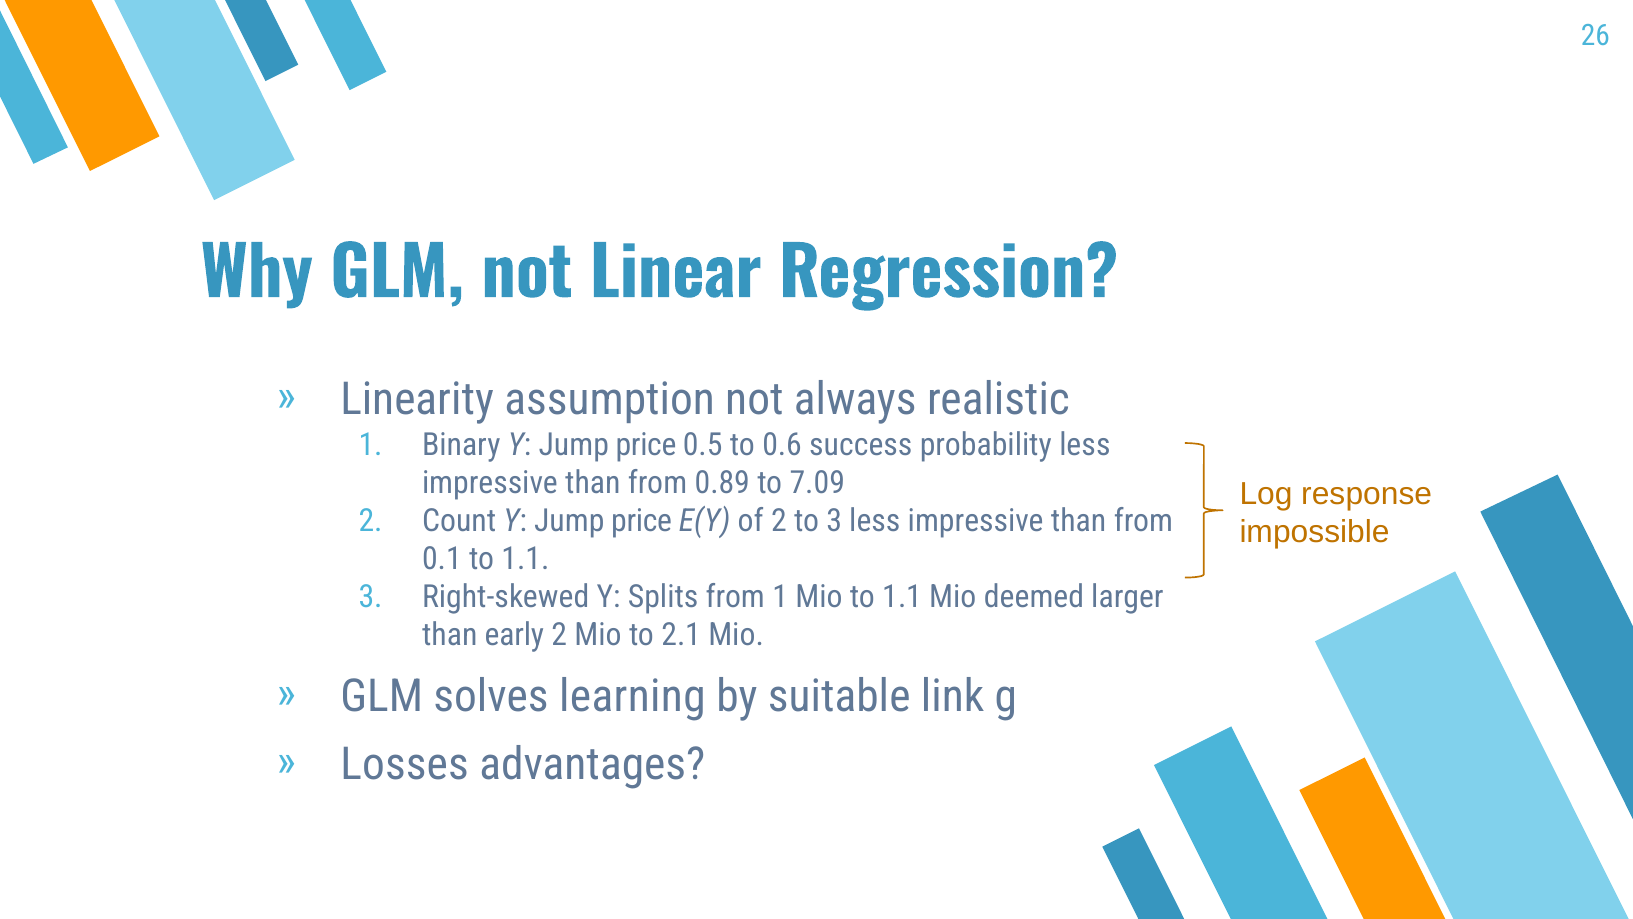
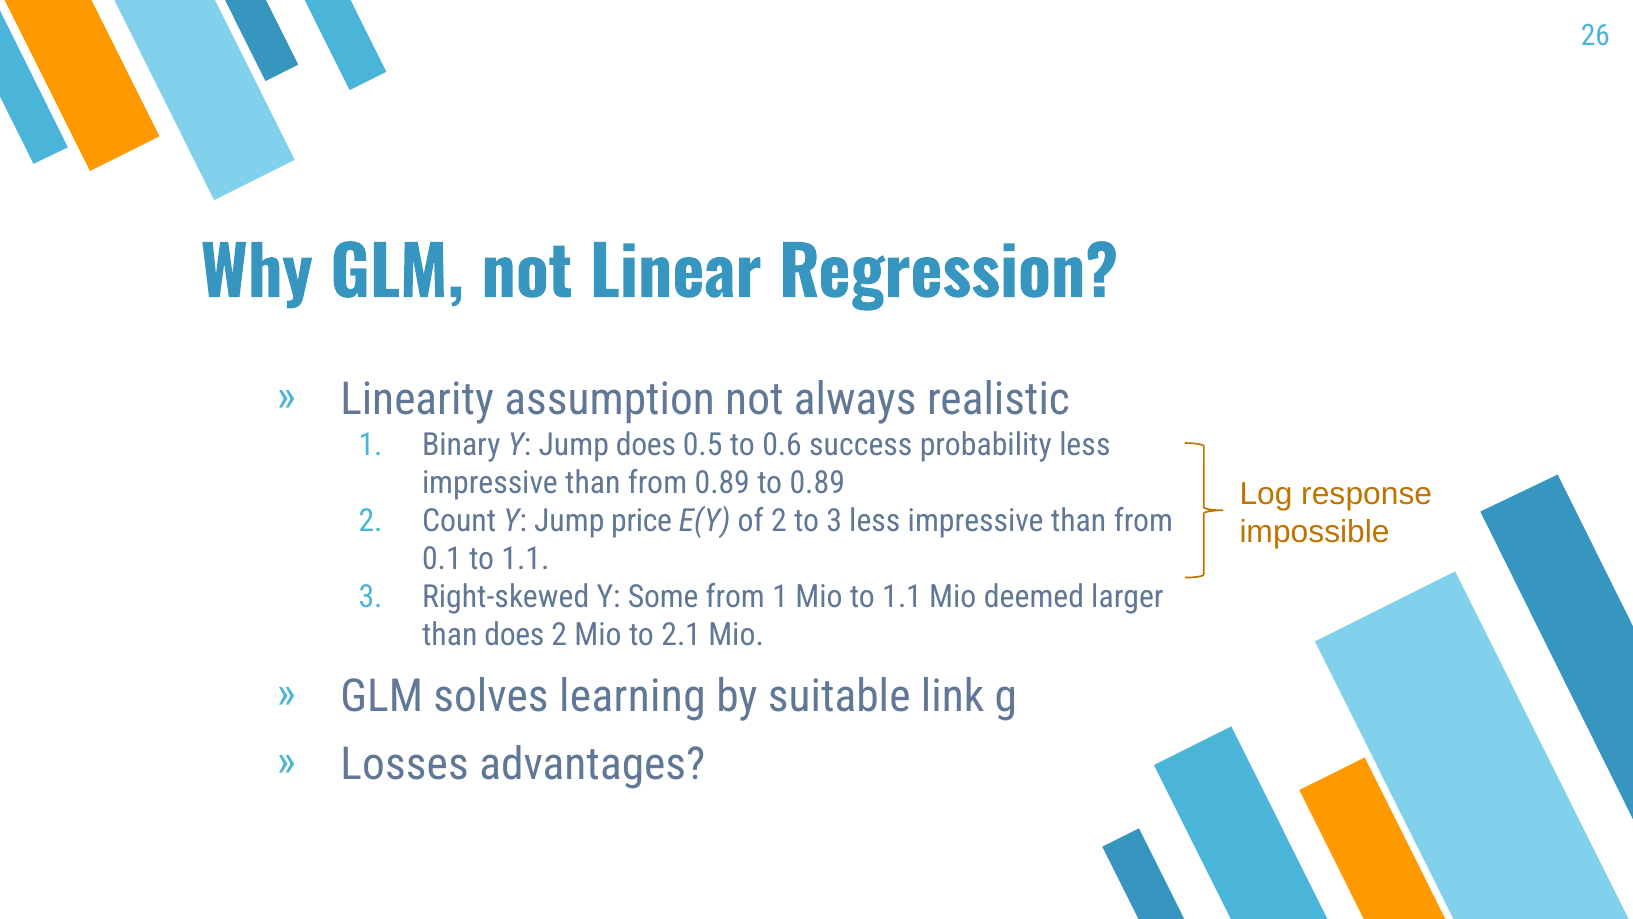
Binary Y Jump price: price -> does
to 7.09: 7.09 -> 0.89
Splits: Splits -> Some
than early: early -> does
